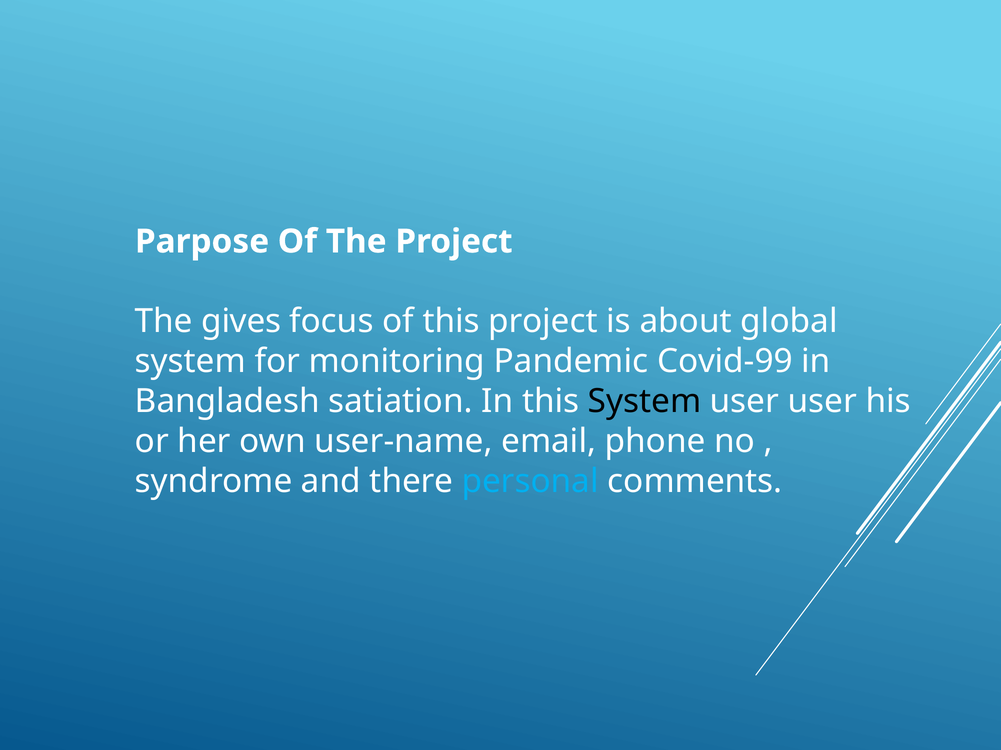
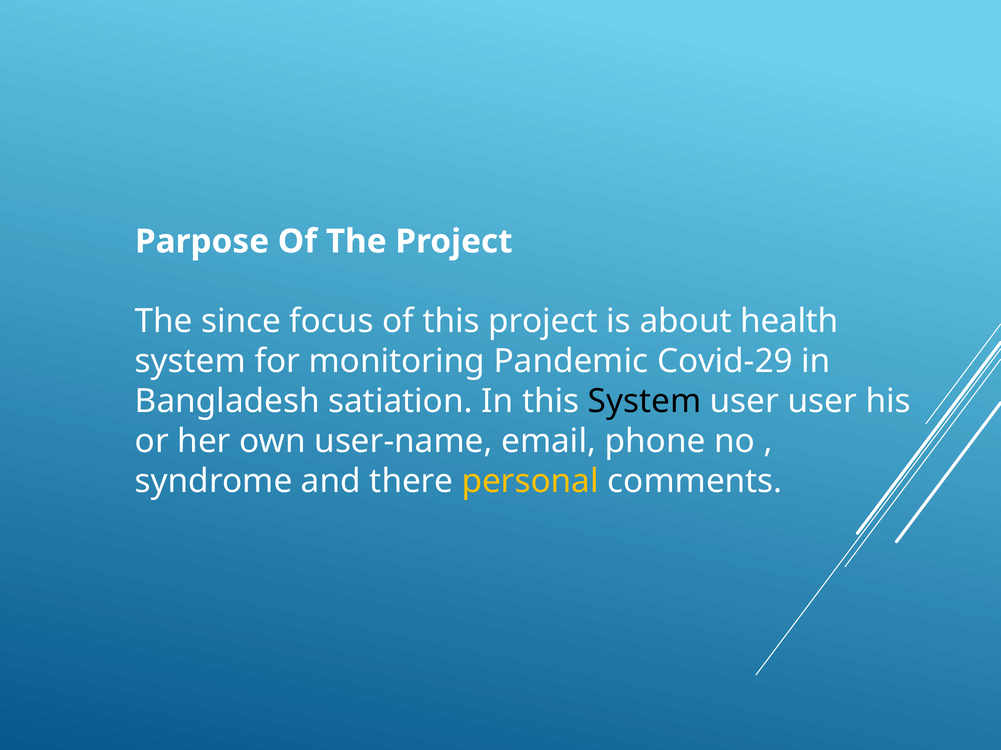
gives: gives -> since
global: global -> health
Covid-99: Covid-99 -> Covid-29
personal colour: light blue -> yellow
